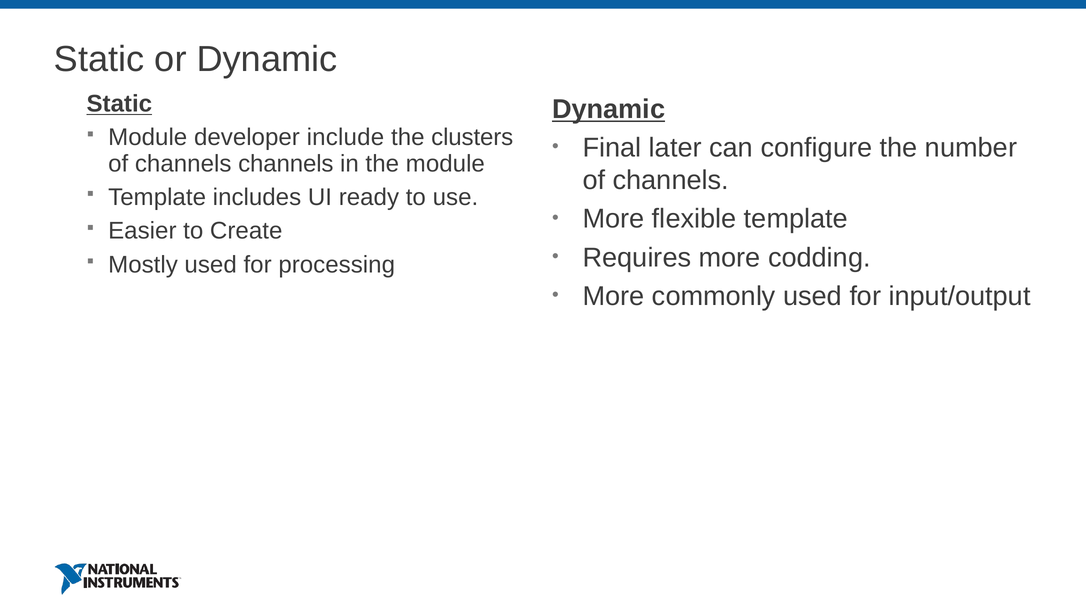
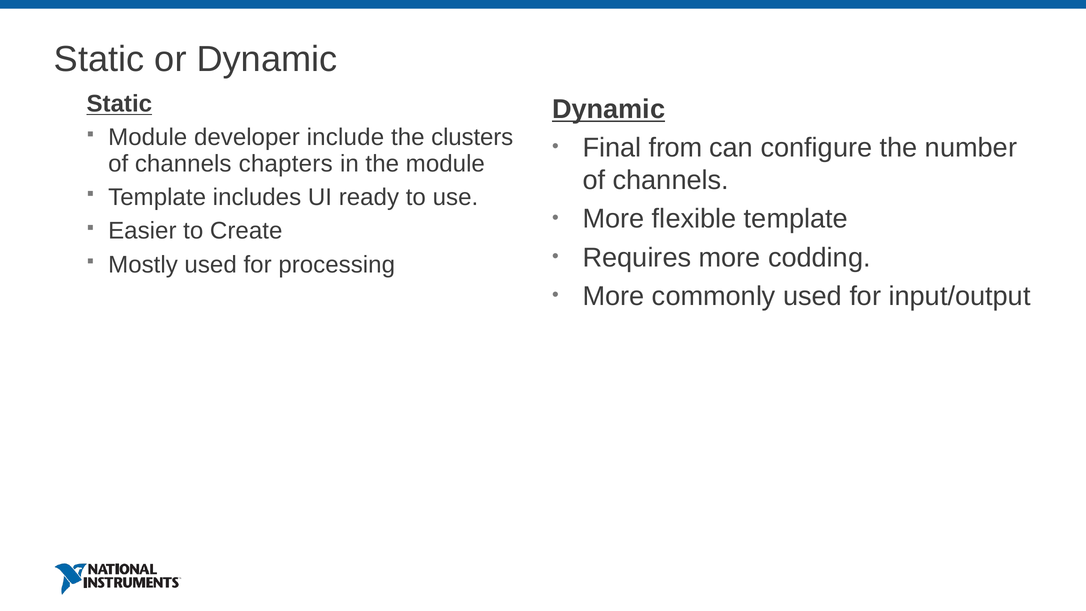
later: later -> from
channels channels: channels -> chapters
